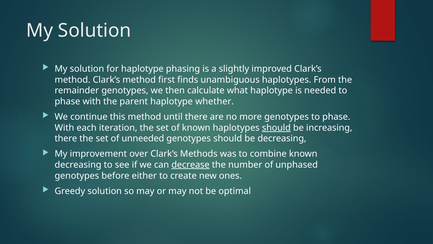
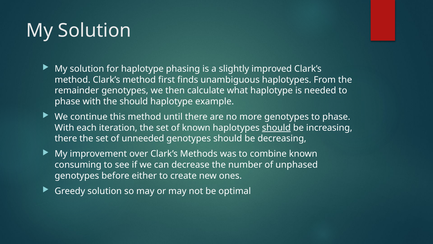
the parent: parent -> should
whether: whether -> example
decreasing at (78, 165): decreasing -> consuming
decrease underline: present -> none
